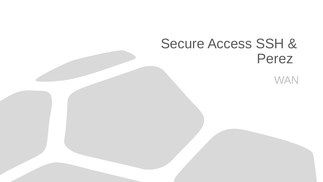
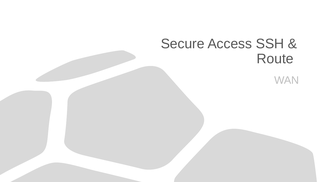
Perez: Perez -> Route
